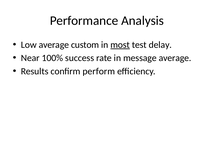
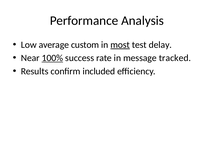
100% underline: none -> present
message average: average -> tracked
perform: perform -> included
